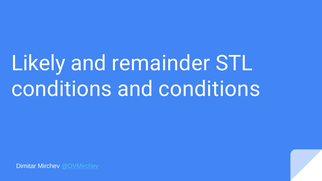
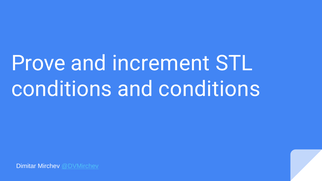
Likely: Likely -> Prove
remainder: remainder -> increment
